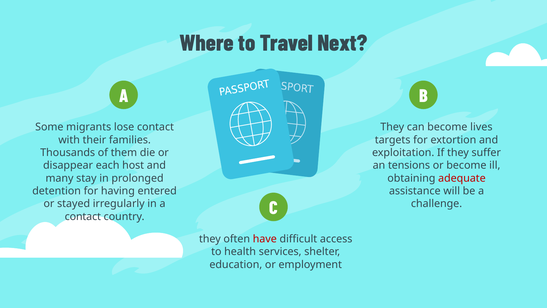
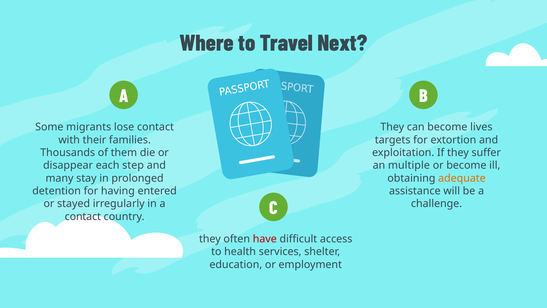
host: host -> step
tensions: tensions -> multiple
adequate colour: red -> orange
